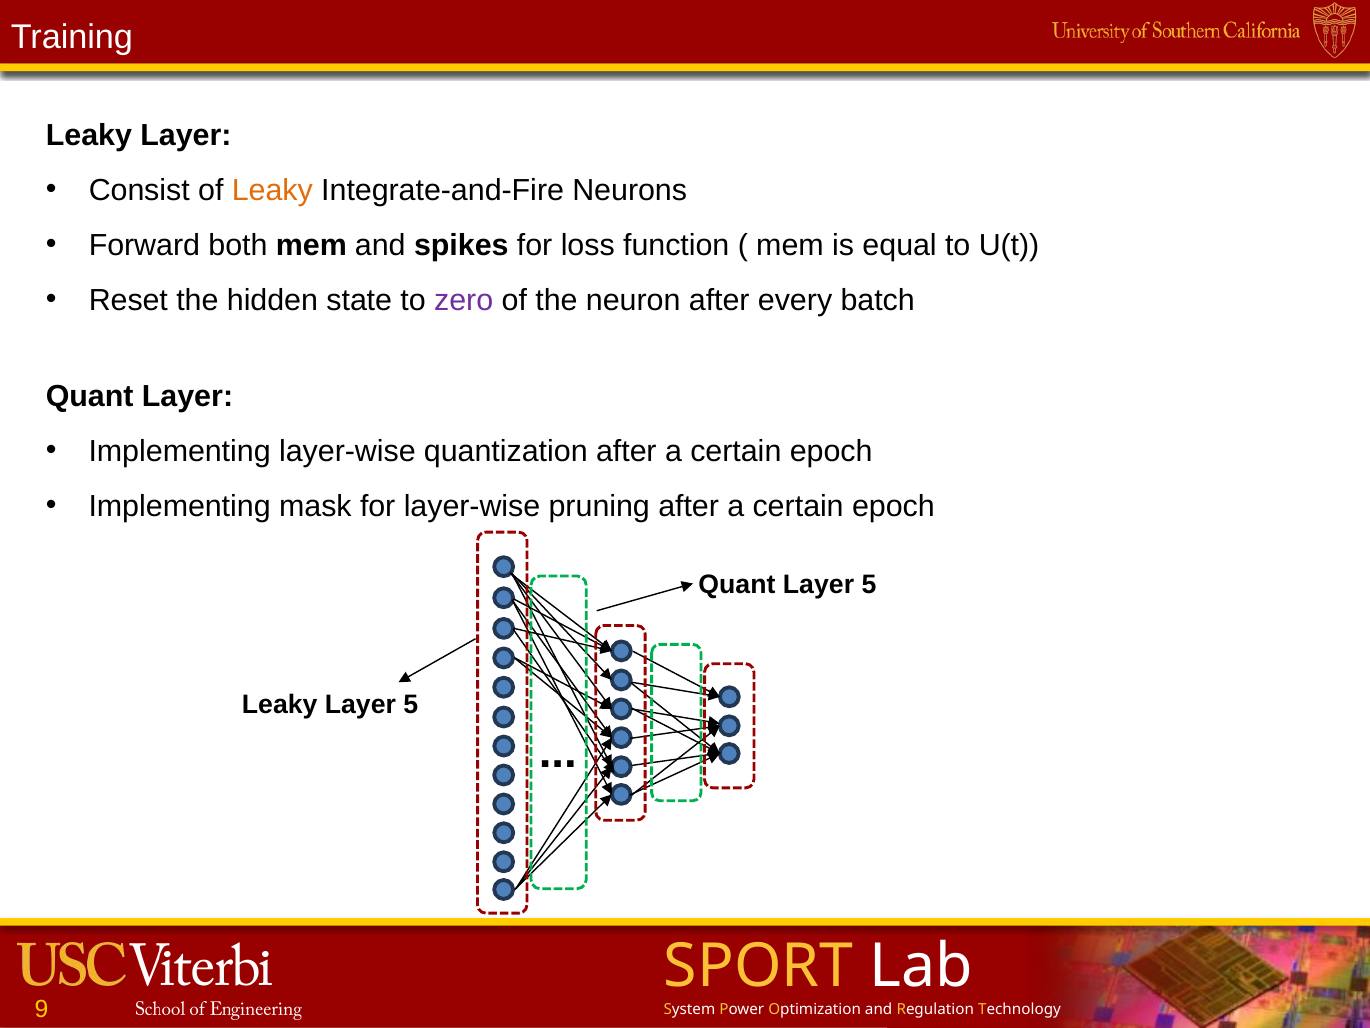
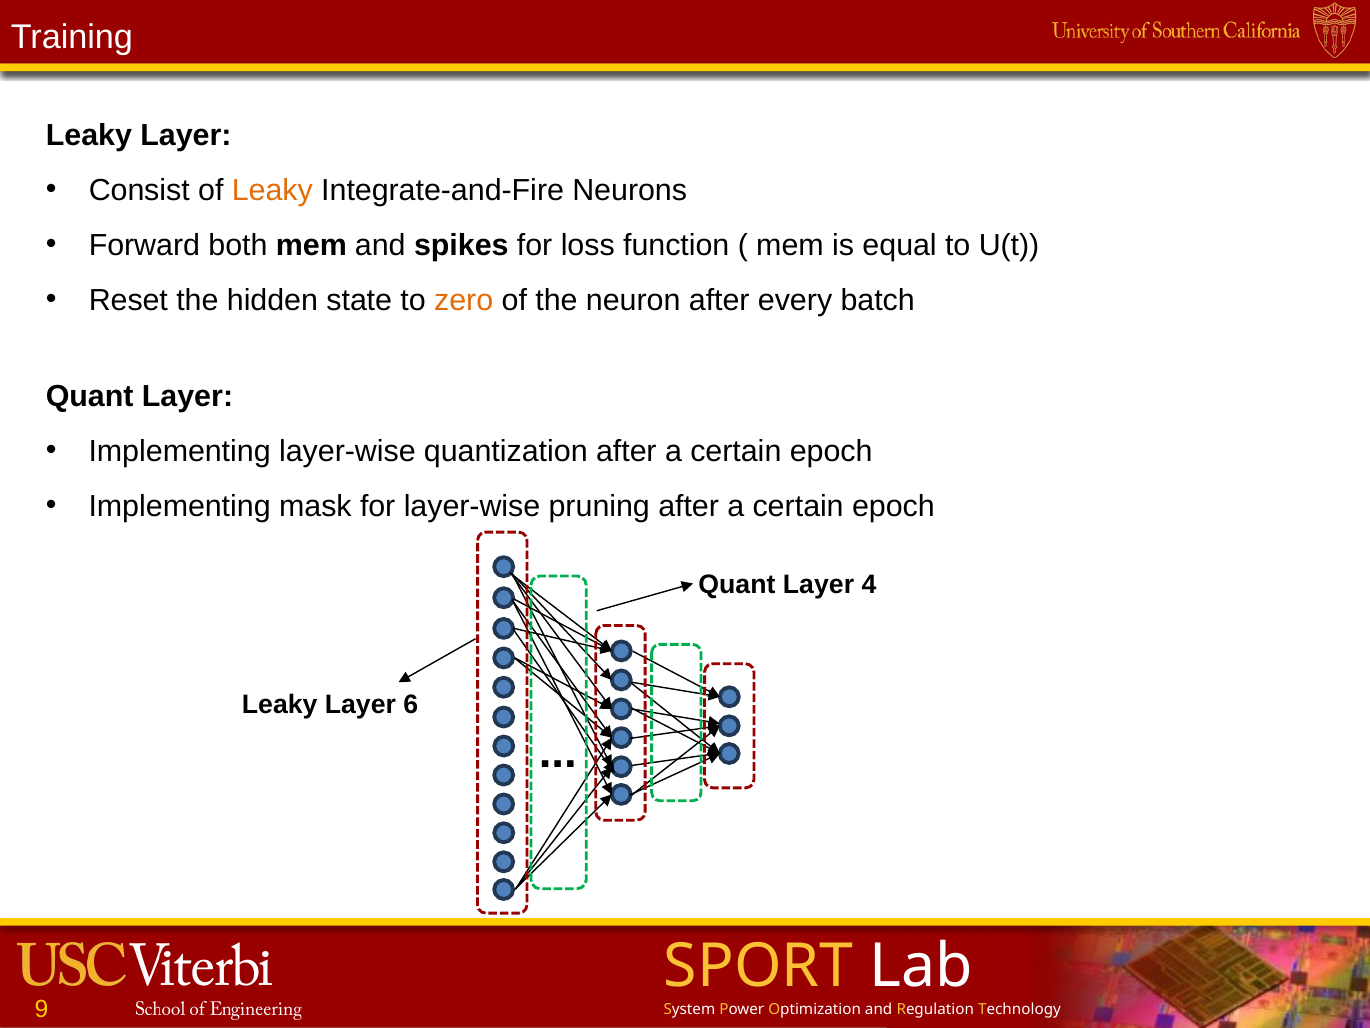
zero colour: purple -> orange
Quant Layer 5: 5 -> 4
Leaky Layer 5: 5 -> 6
